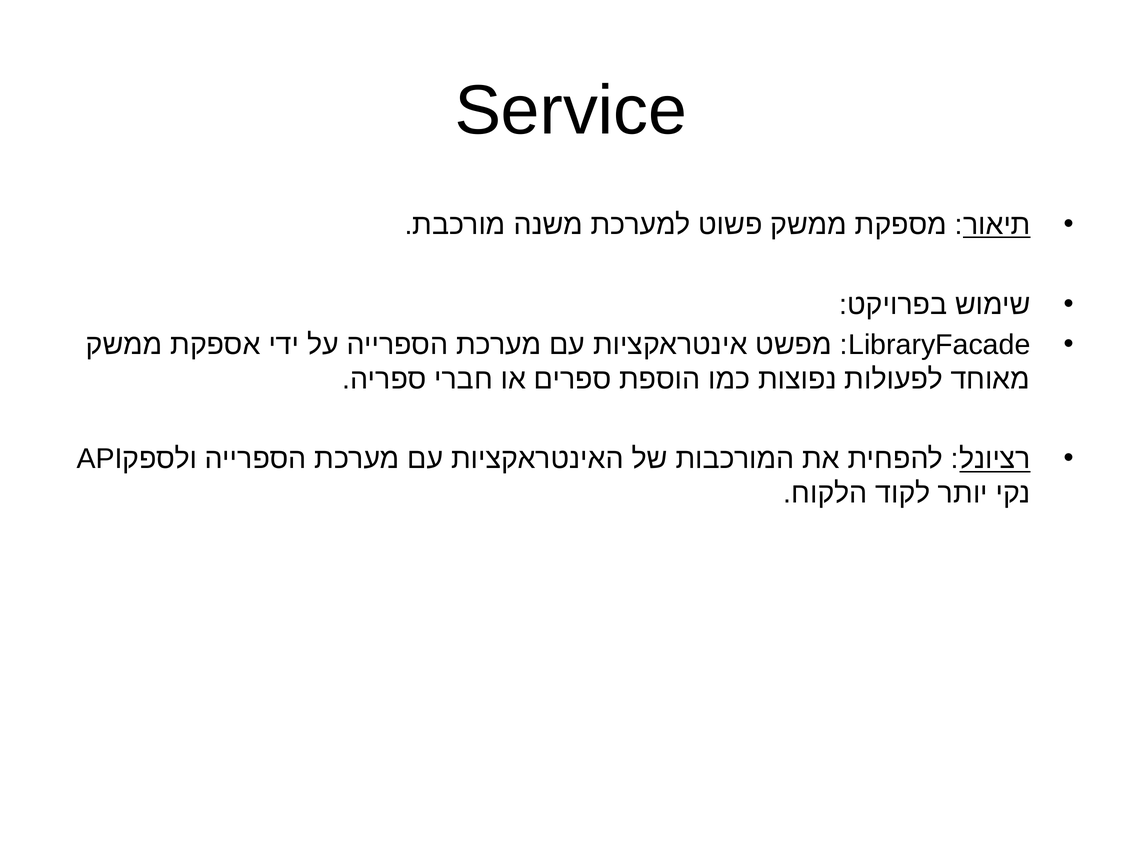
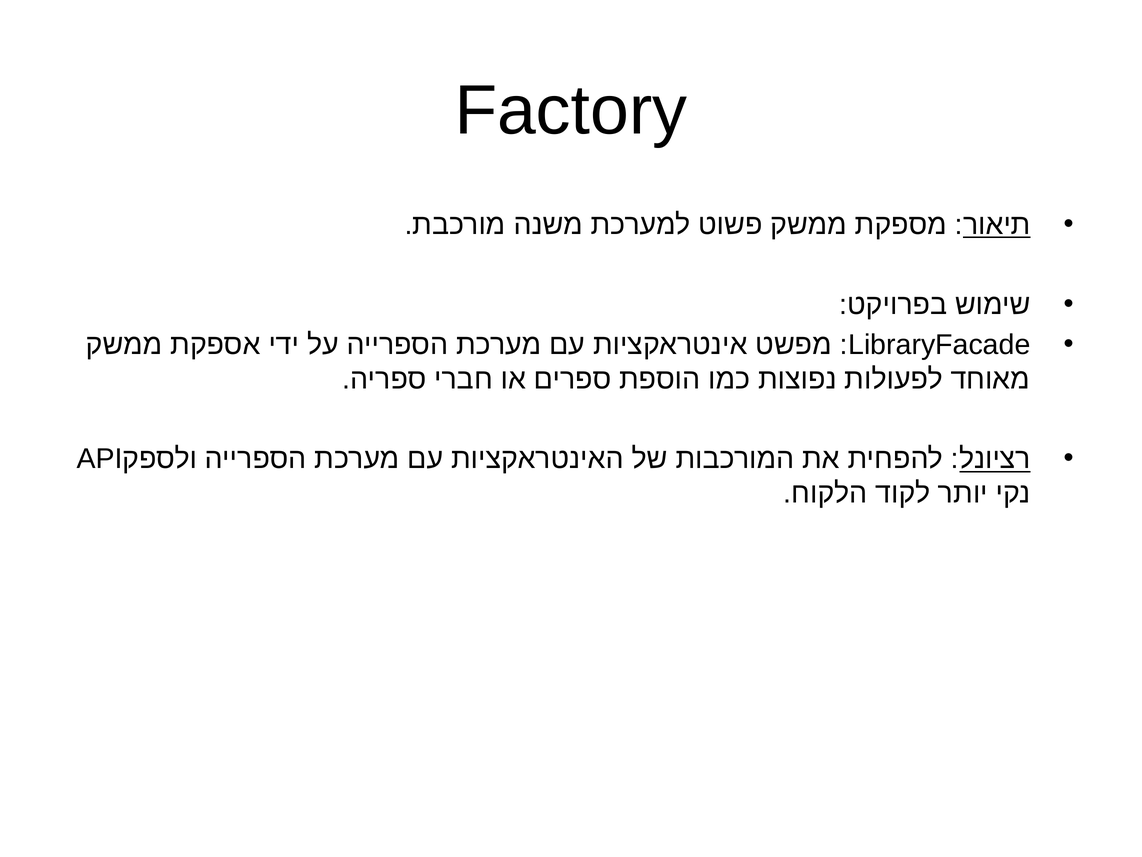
Service: Service -> Factory
